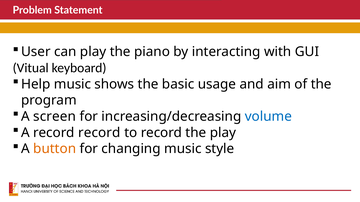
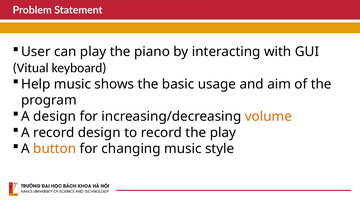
A screen: screen -> design
volume colour: blue -> orange
record record: record -> design
